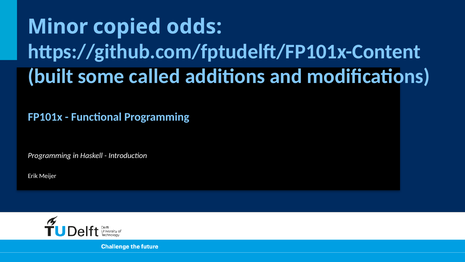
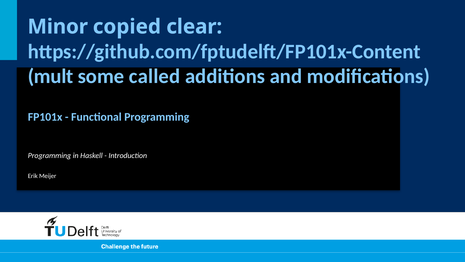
odds: odds -> clear
built: built -> mult
